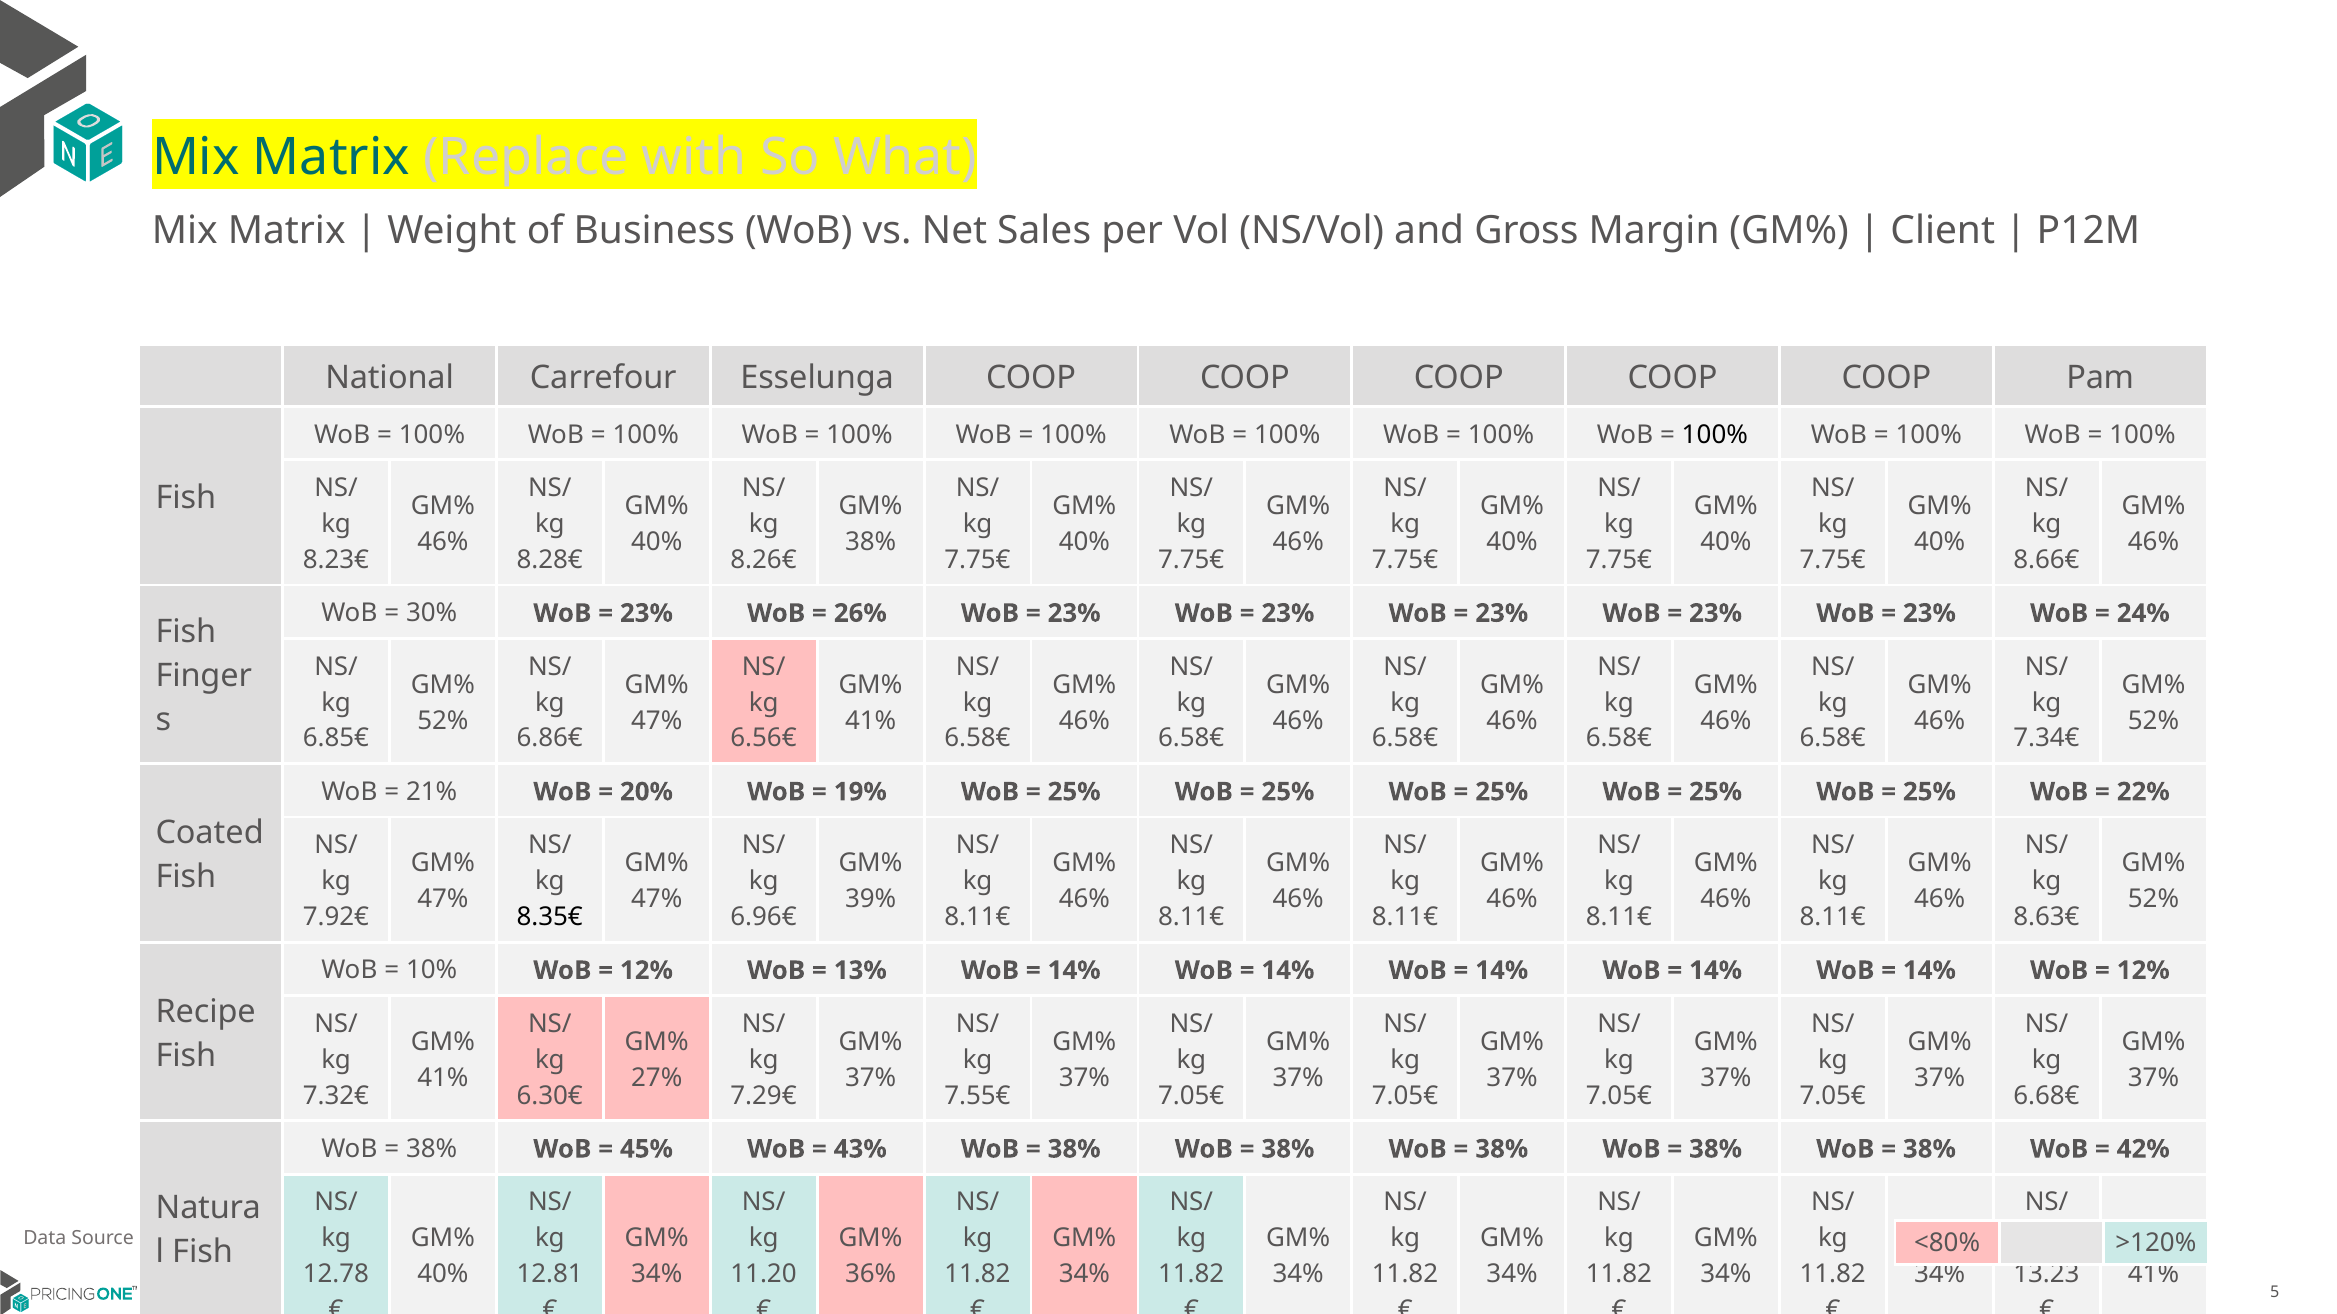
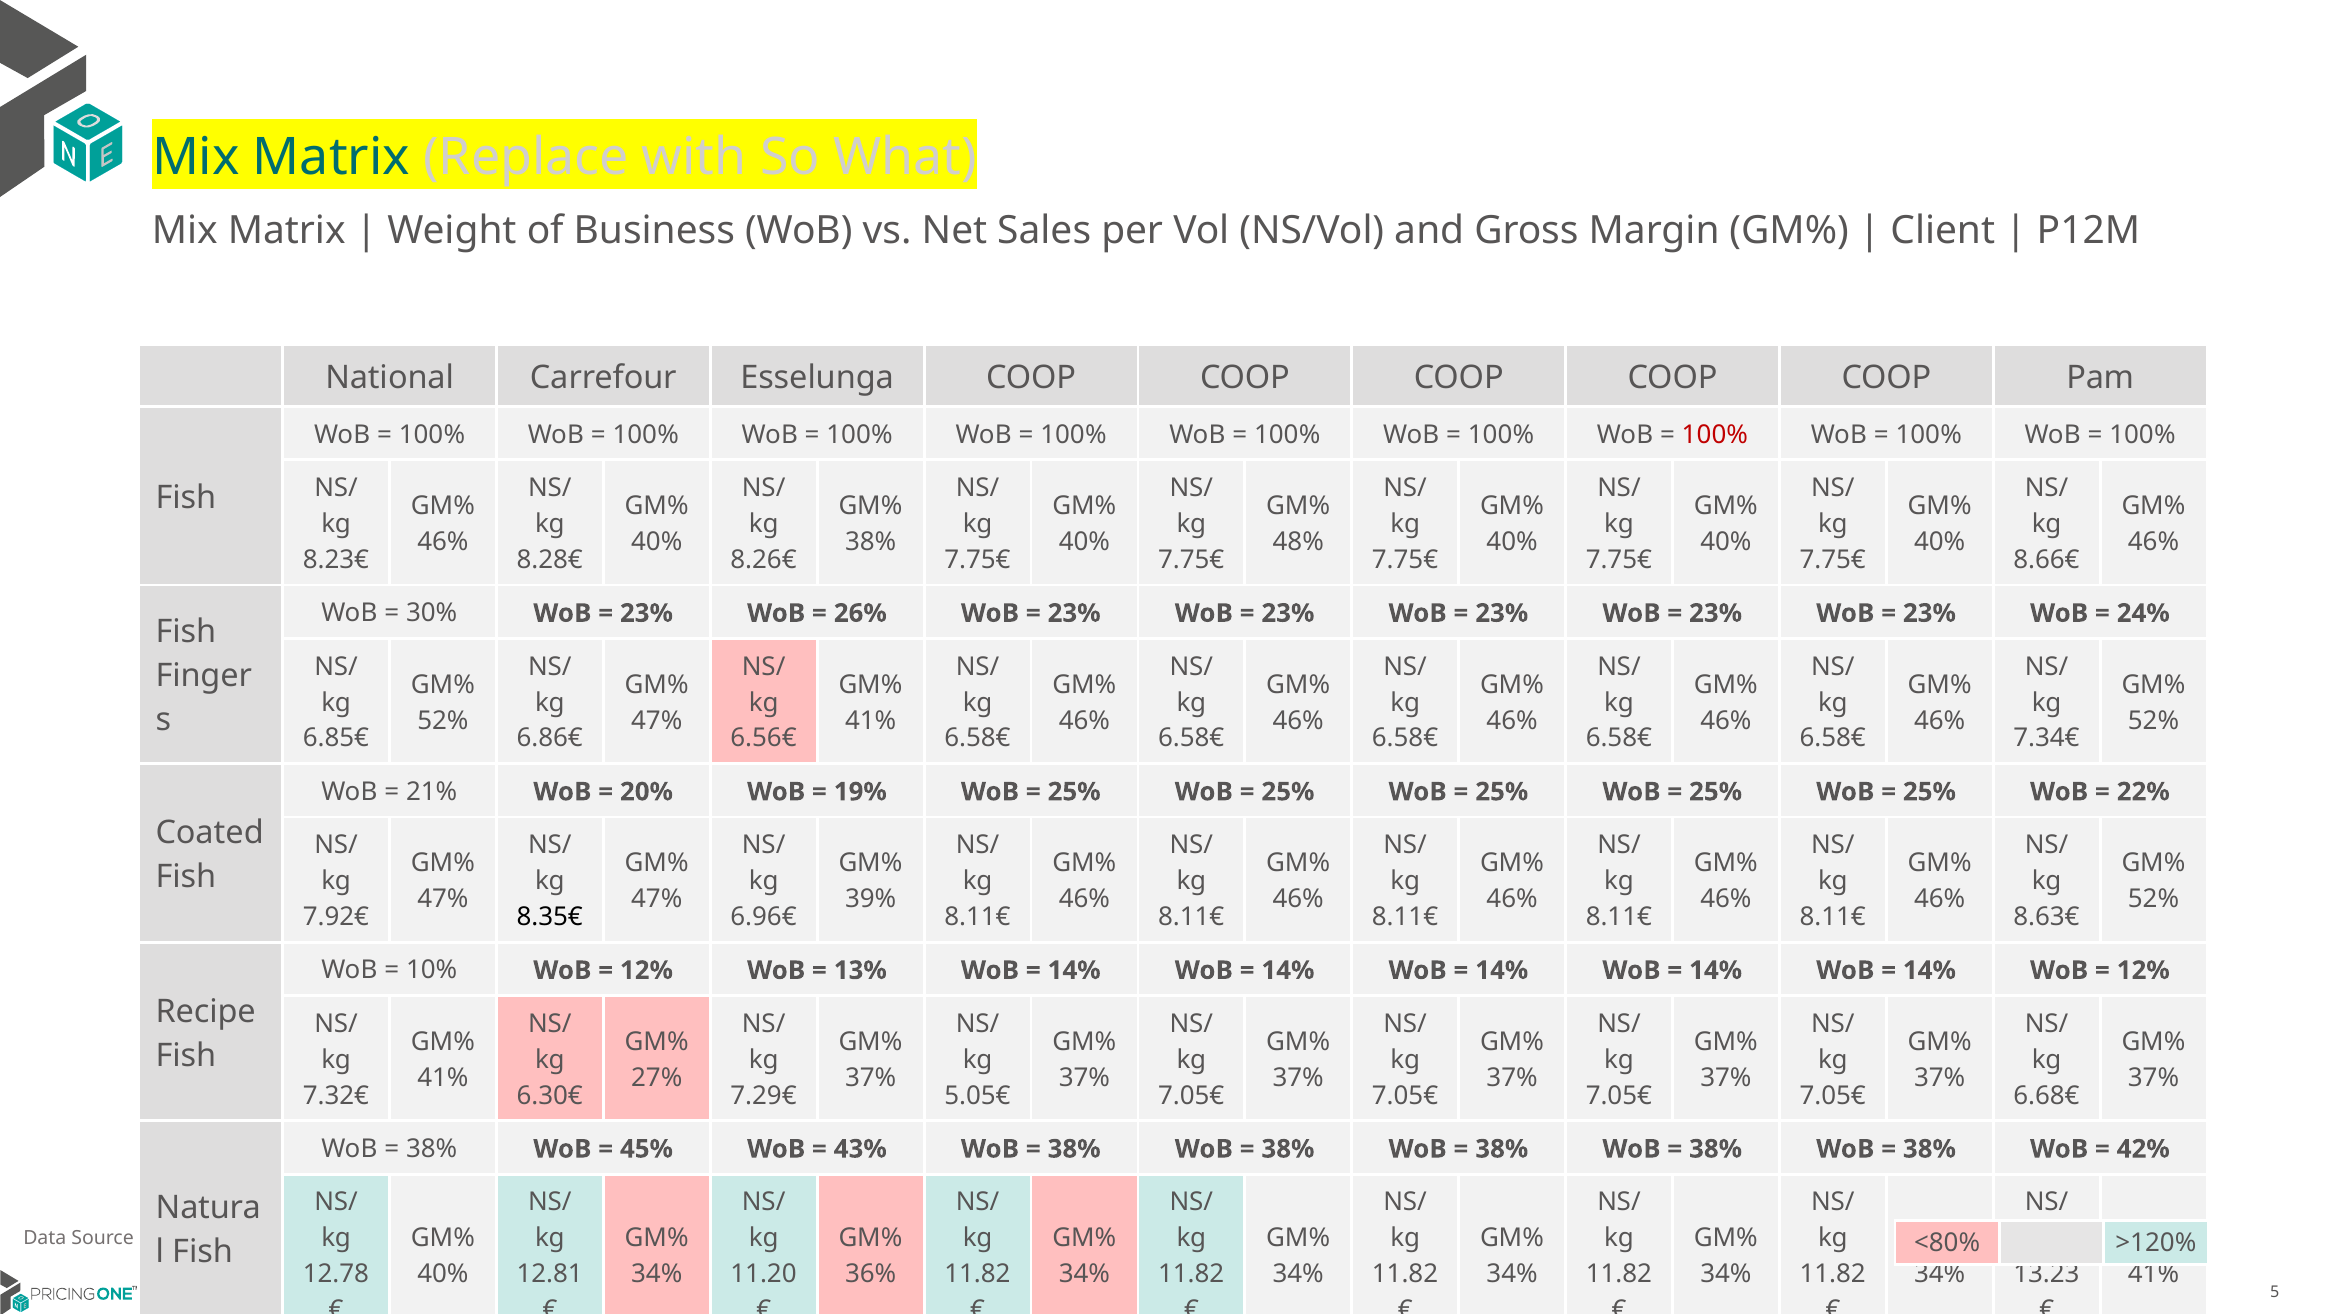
100% at (1715, 435) colour: black -> red
46% at (1298, 542): 46% -> 48%
7.55€: 7.55€ -> 5.05€
